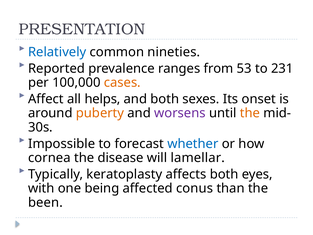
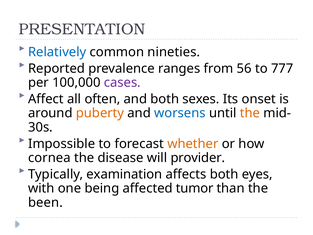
53: 53 -> 56
231: 231 -> 777
cases colour: orange -> purple
helps: helps -> often
worsens colour: purple -> blue
whether colour: blue -> orange
lamellar: lamellar -> provider
keratoplasty: keratoplasty -> examination
conus: conus -> tumor
